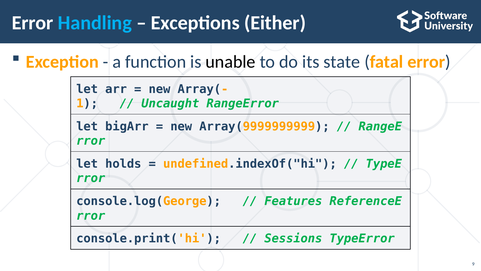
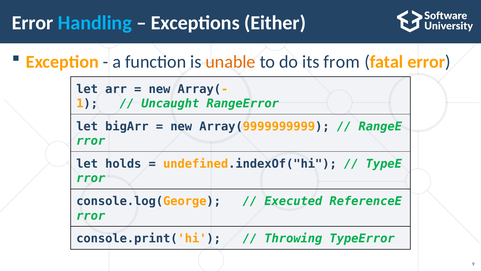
unable colour: black -> orange
state: state -> from
Features: Features -> Executed
Sessions: Sessions -> Throwing
